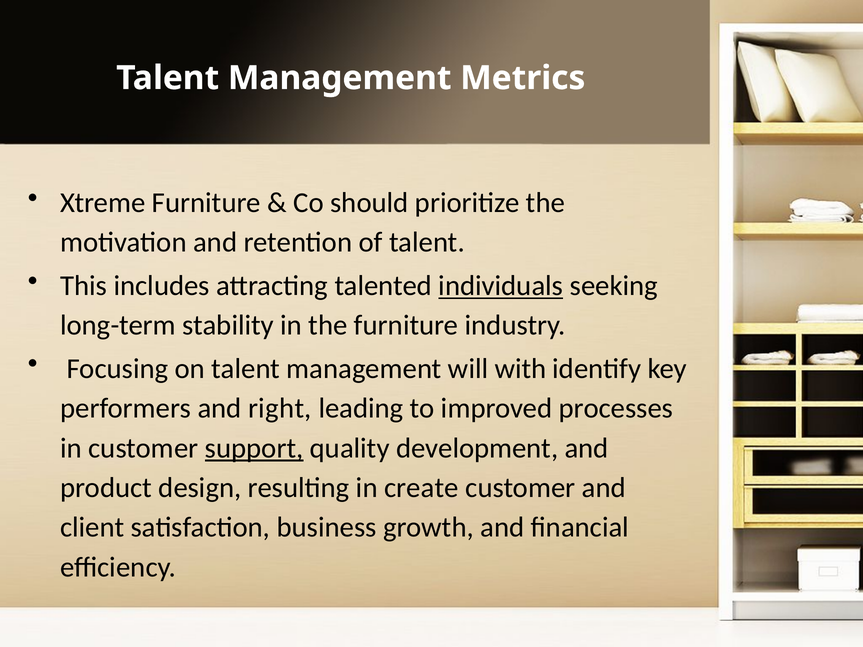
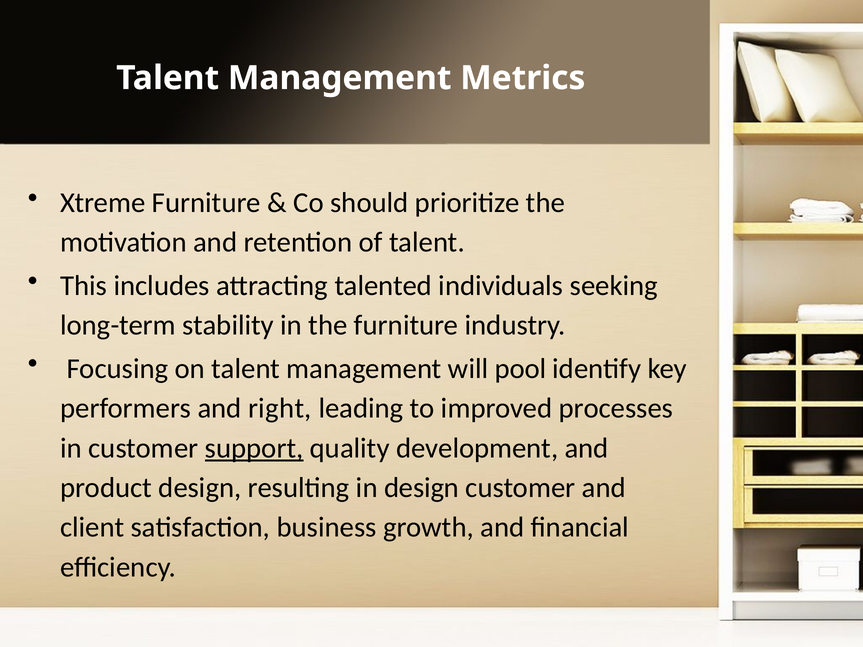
individuals underline: present -> none
with: with -> pool
in create: create -> design
